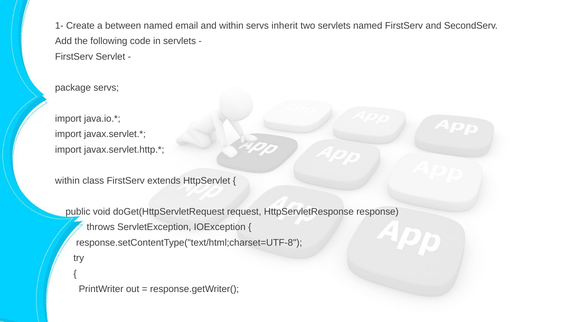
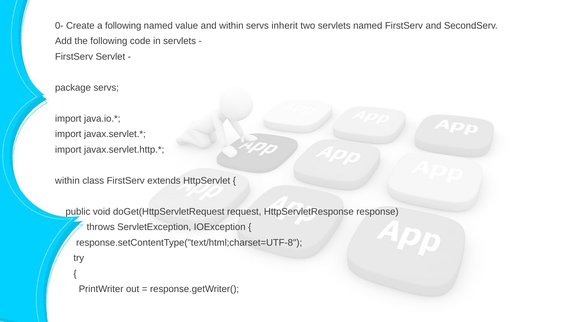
1-: 1- -> 0-
a between: between -> following
email: email -> value
